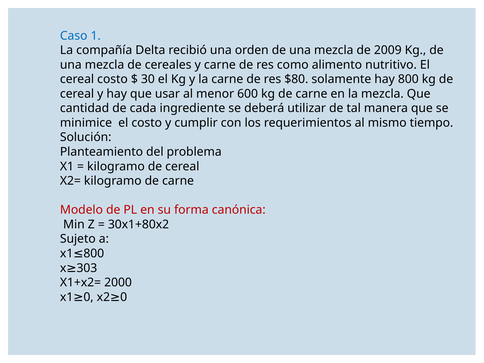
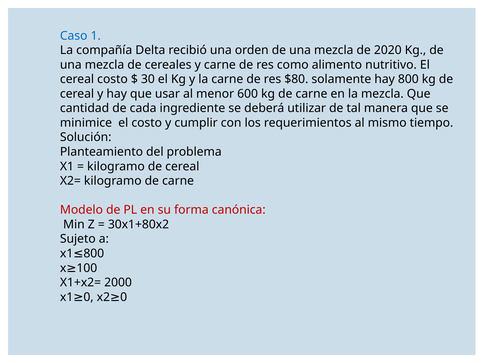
2009: 2009 -> 2020
303: 303 -> 100
